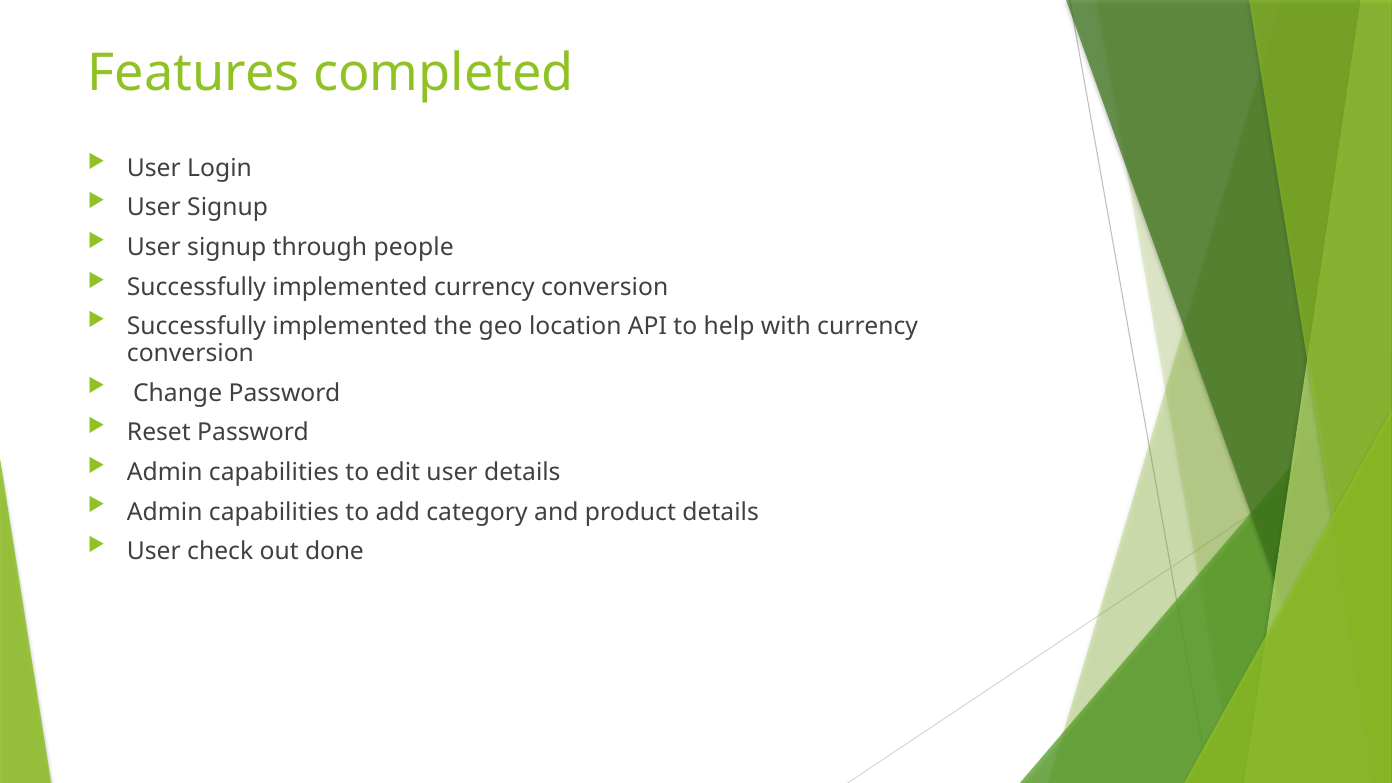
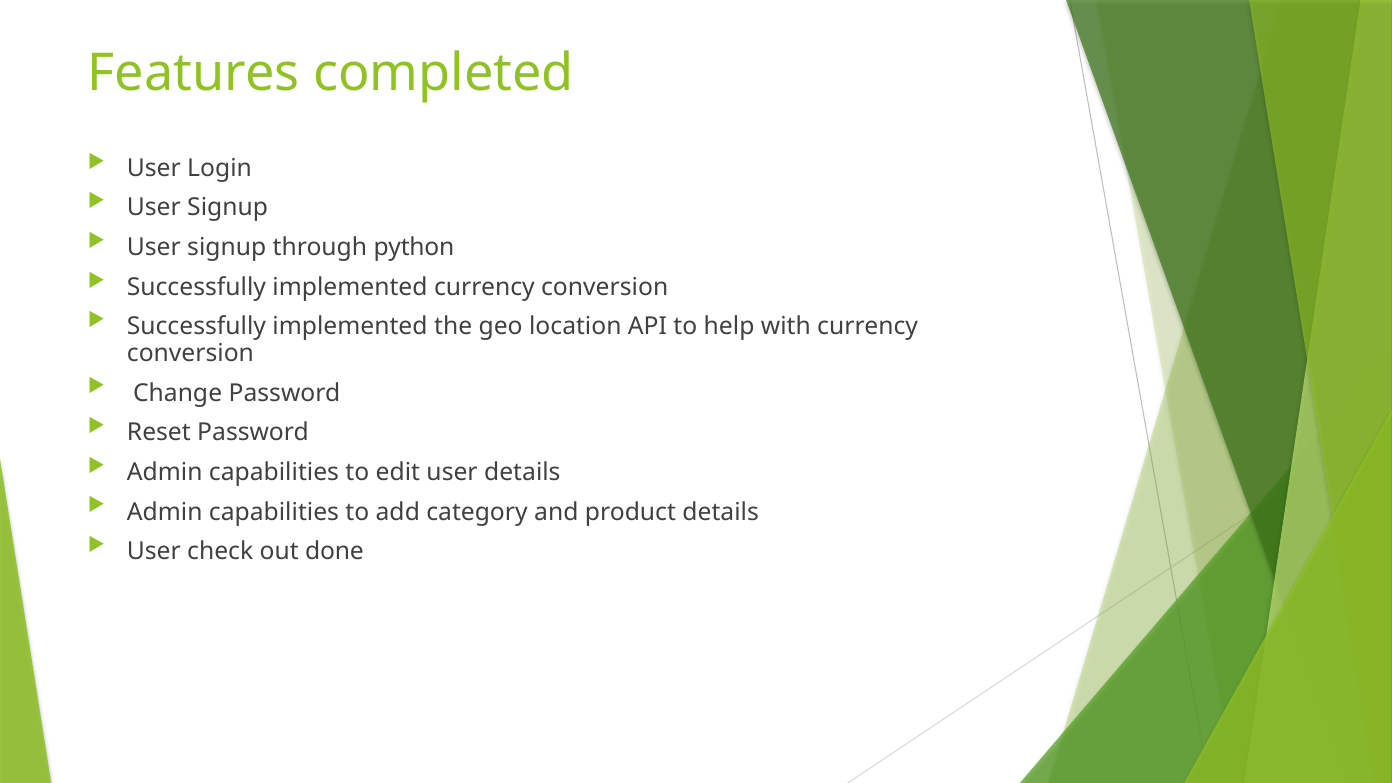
people: people -> python
